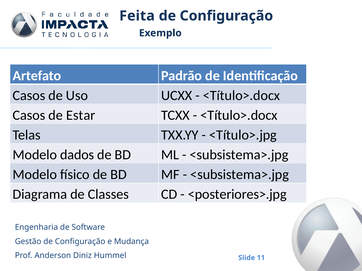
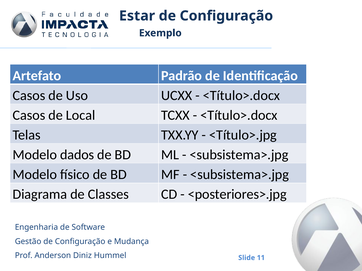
Feita: Feita -> Estar
Estar: Estar -> Local
